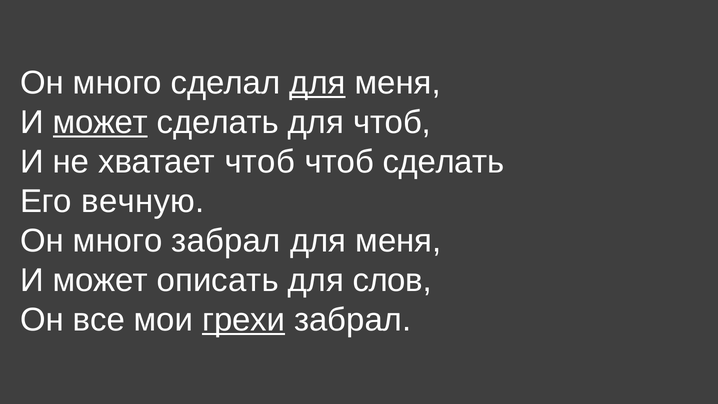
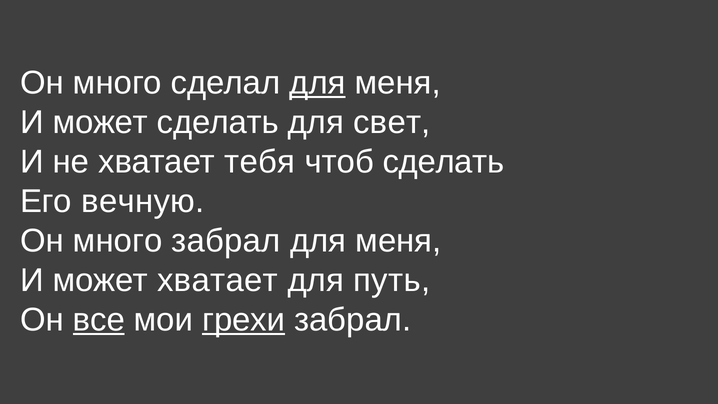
может at (100, 122) underline: present -> none
для чтоб: чтоб -> свет
хватает чтоб: чтоб -> тебя
может описать: описать -> хватает
слов: слов -> путь
все underline: none -> present
